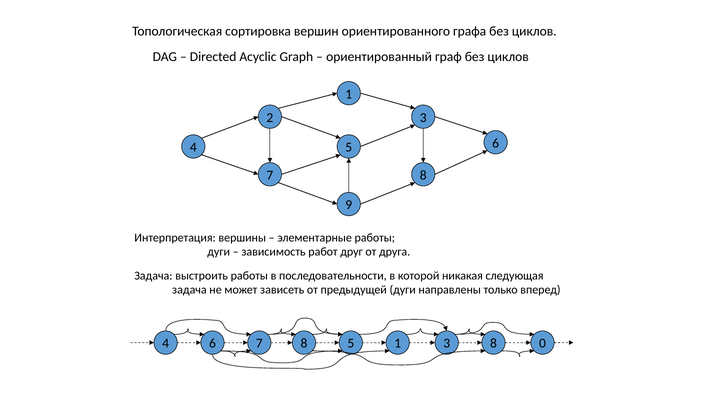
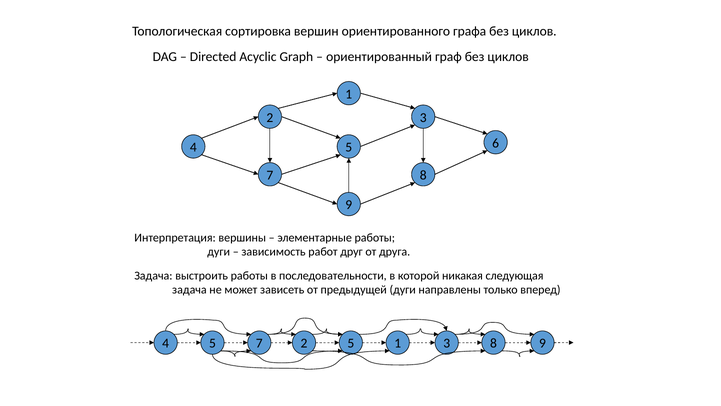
6 at (212, 343): 6 -> 5
7 8: 8 -> 2
1 0: 0 -> 9
